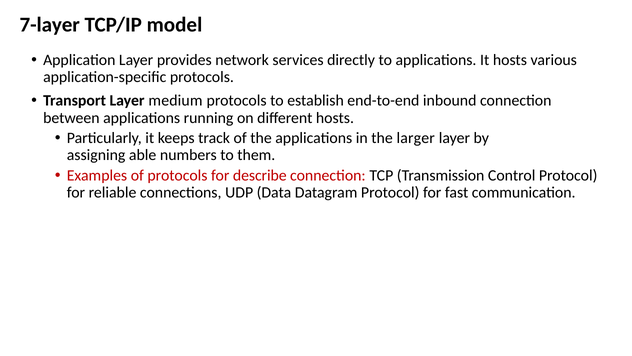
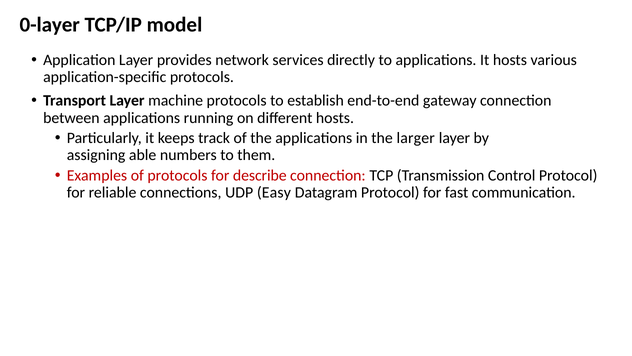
7-layer: 7-layer -> 0-layer
medium: medium -> machine
inbound: inbound -> gateway
Data: Data -> Easy
